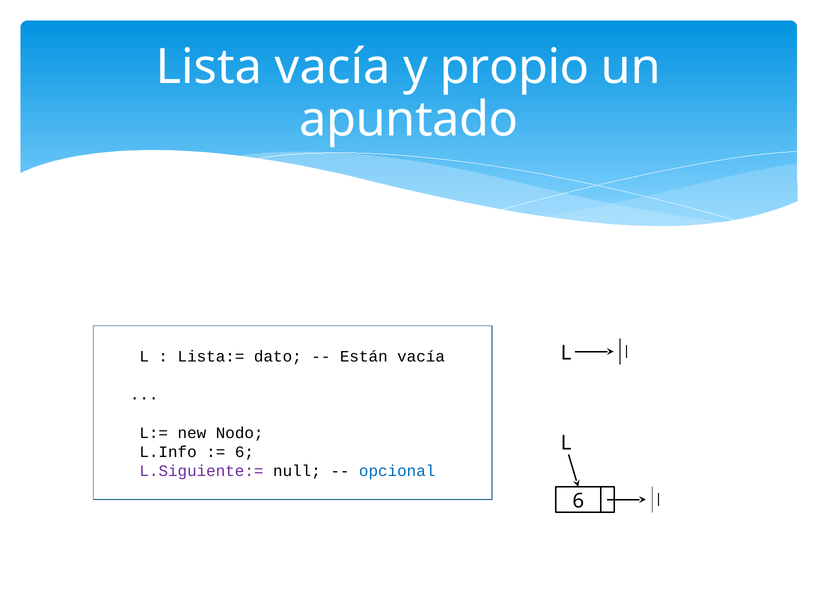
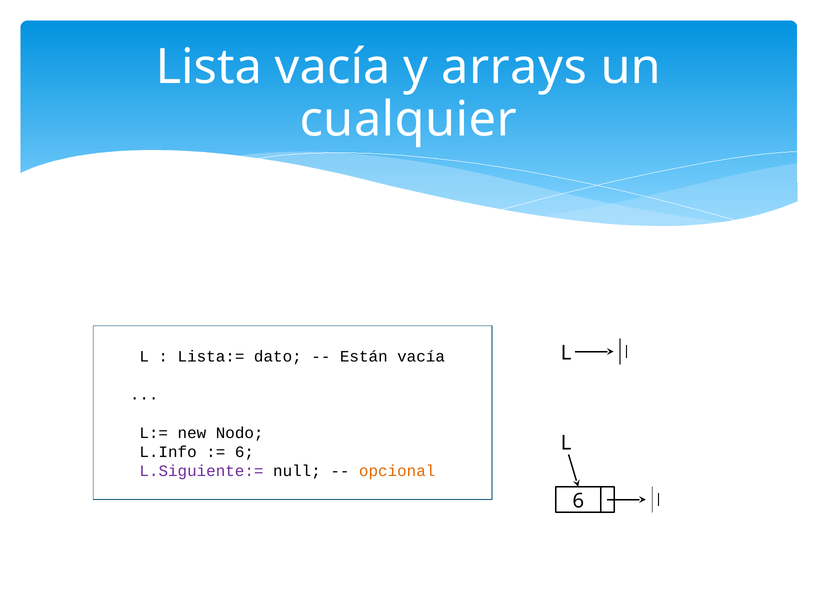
propio: propio -> arrays
apuntado: apuntado -> cualquier
opcional colour: blue -> orange
